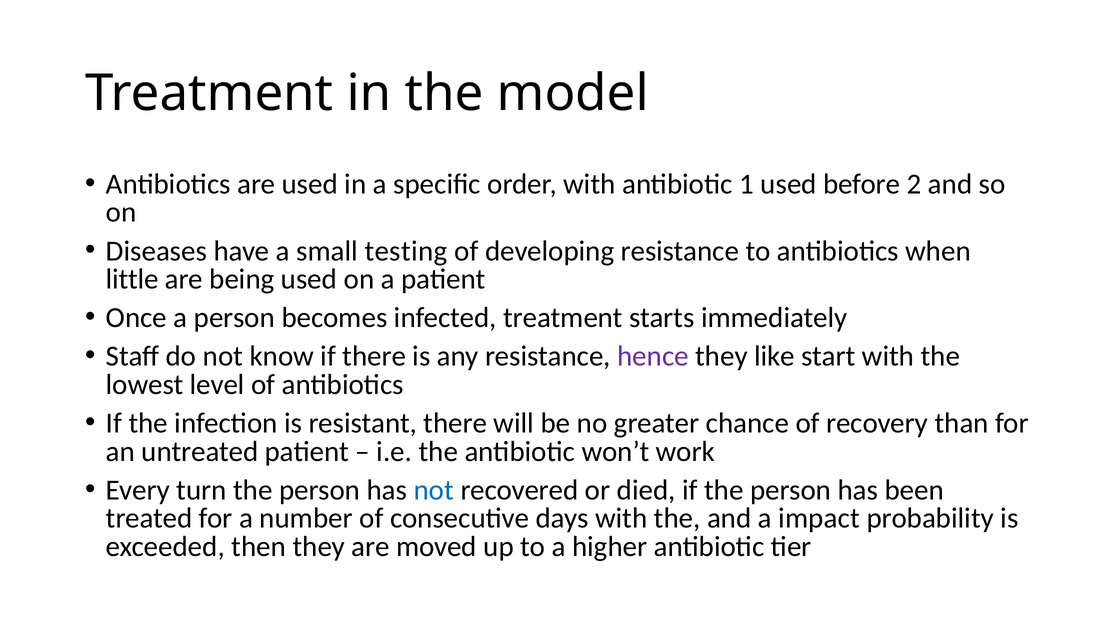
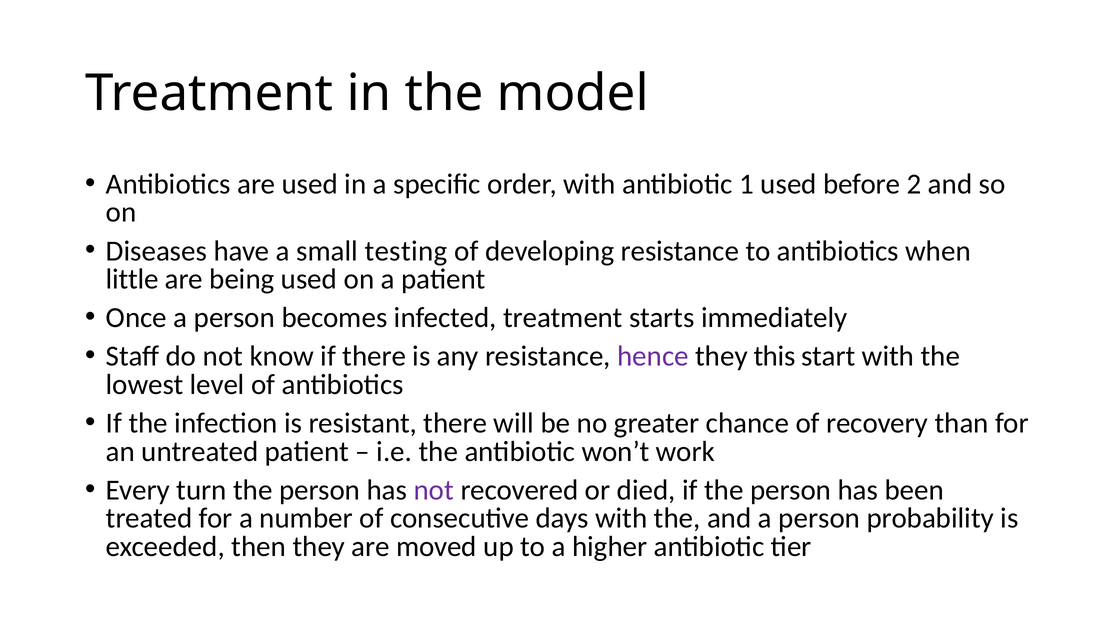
like: like -> this
not at (434, 490) colour: blue -> purple
and a impact: impact -> person
